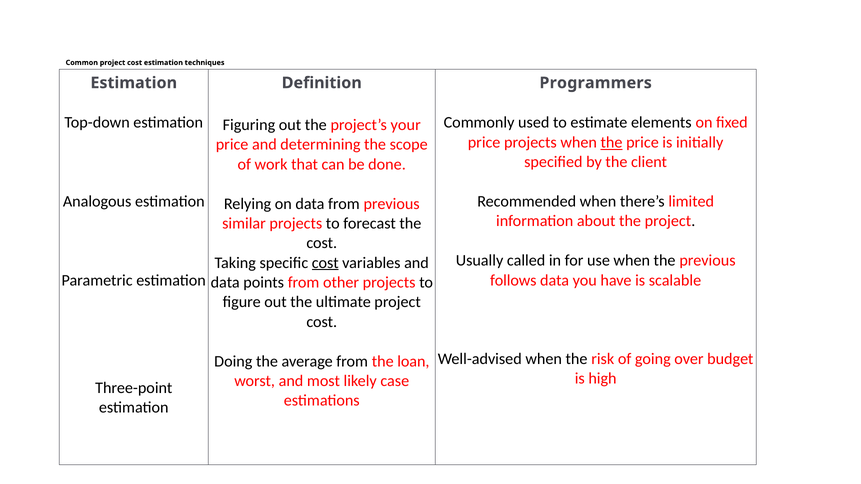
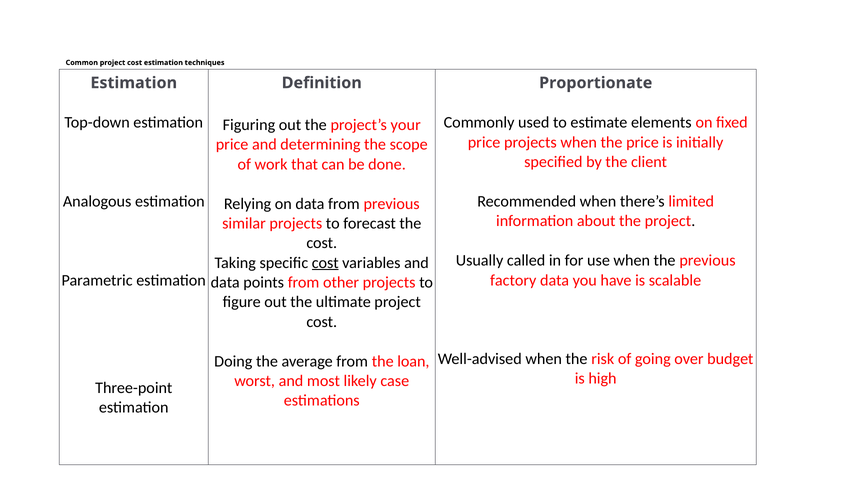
Programmers: Programmers -> Proportionate
the at (611, 142) underline: present -> none
follows: follows -> factory
